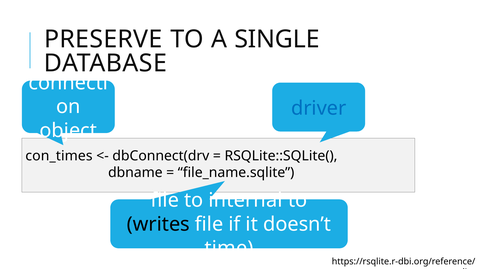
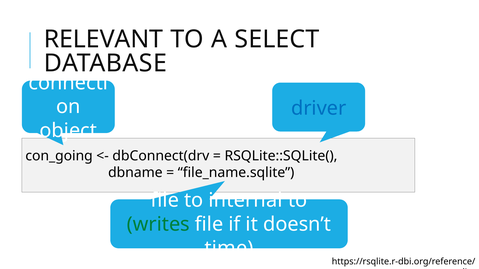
PRESERVE: PRESERVE -> RELEVANT
SINGLE: SINGLE -> SELECT
con_times: con_times -> con_going
writes colour: black -> green
